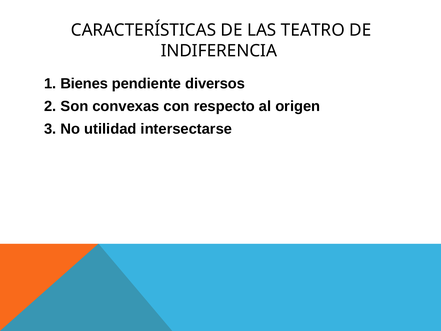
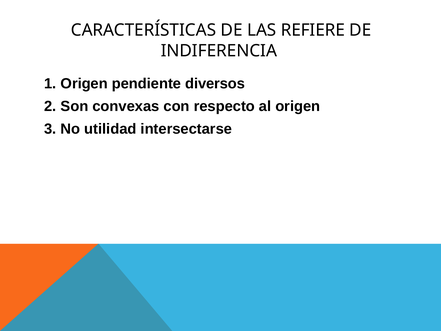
TEATRO: TEATRO -> REFIERE
Bienes at (84, 84): Bienes -> Origen
